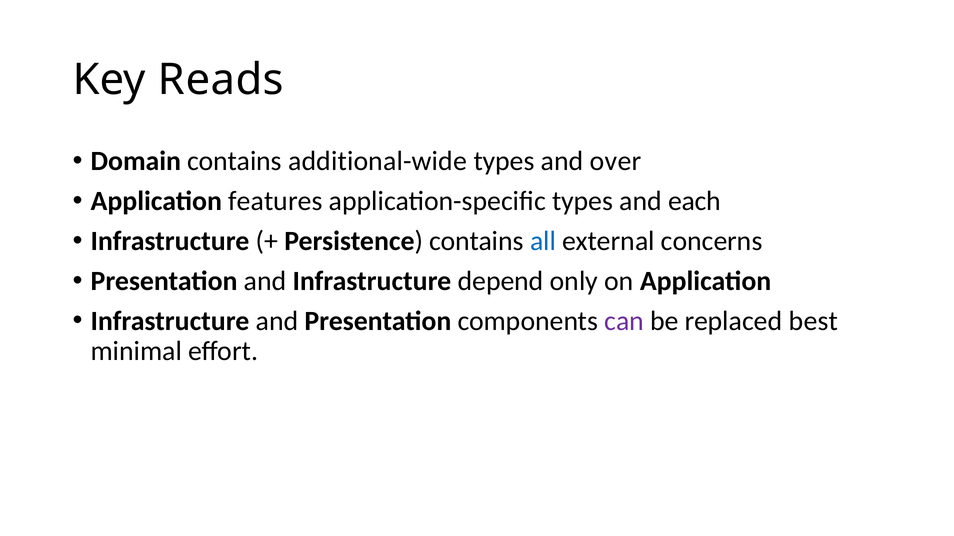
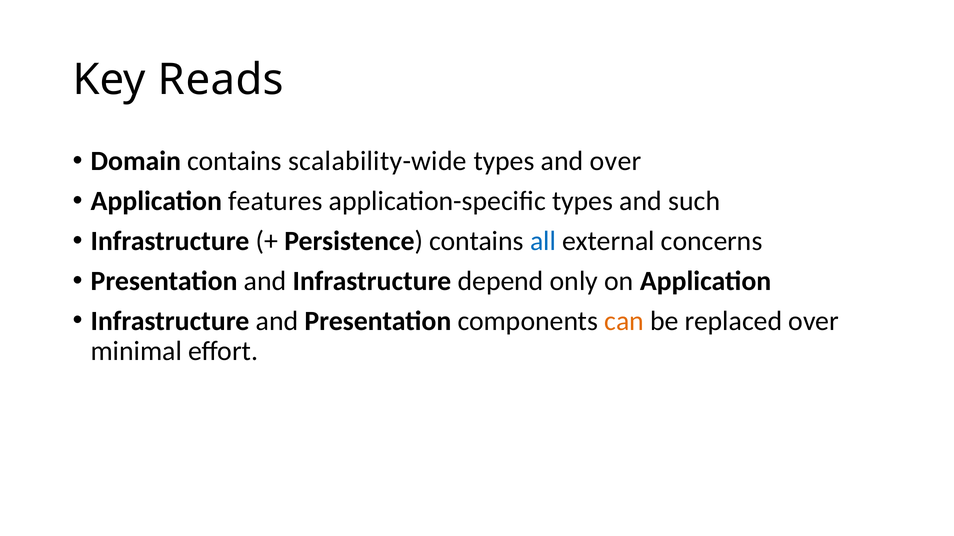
additional-wide: additional-wide -> scalability-wide
each: each -> such
can colour: purple -> orange
replaced best: best -> over
